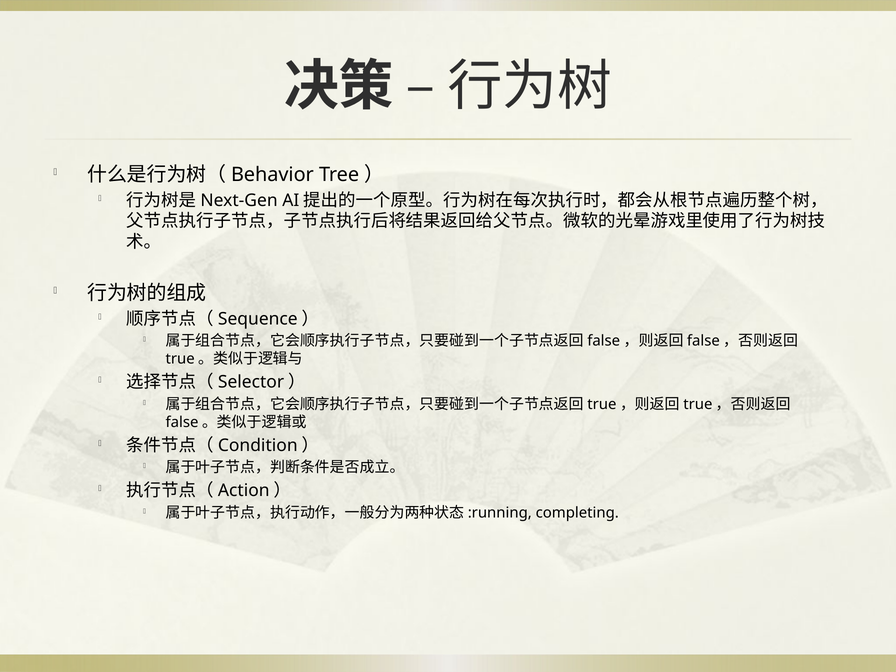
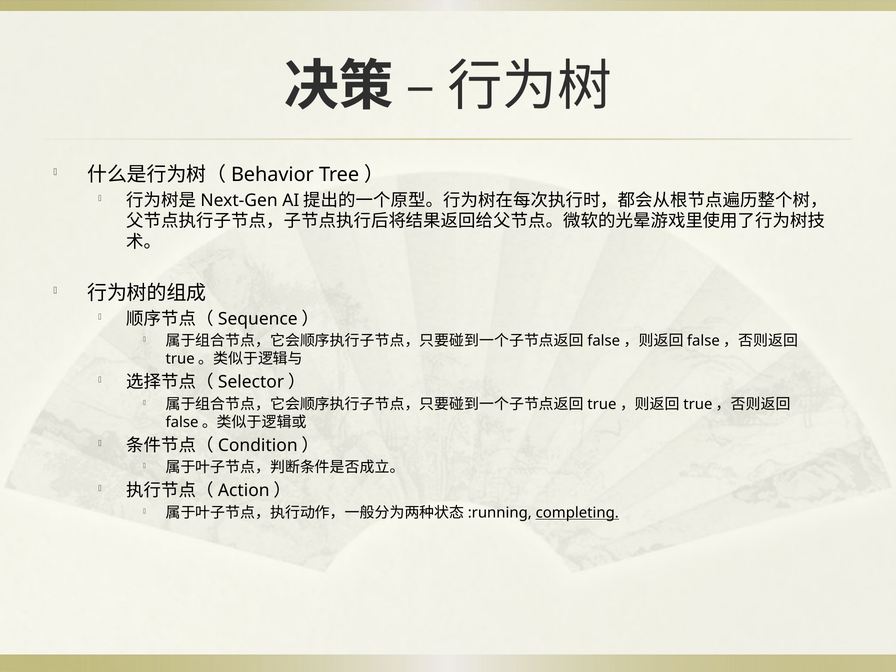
completing underline: none -> present
